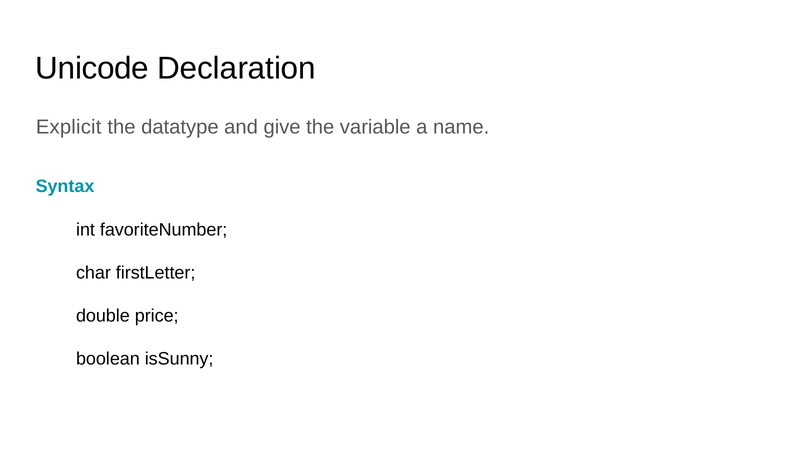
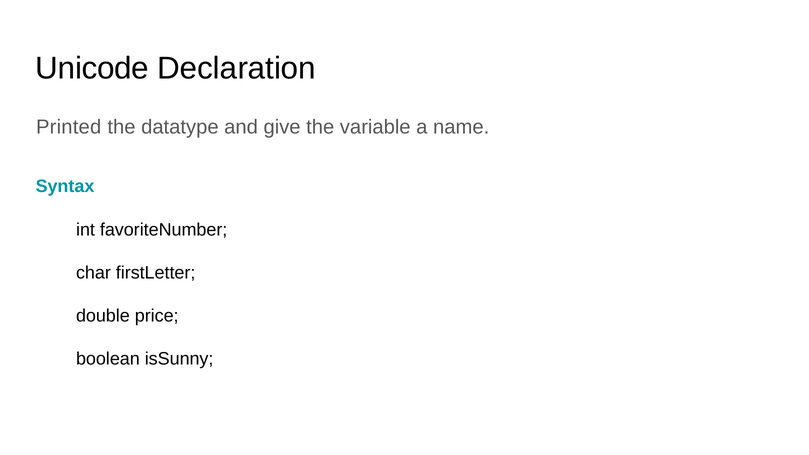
Explicit: Explicit -> Printed
